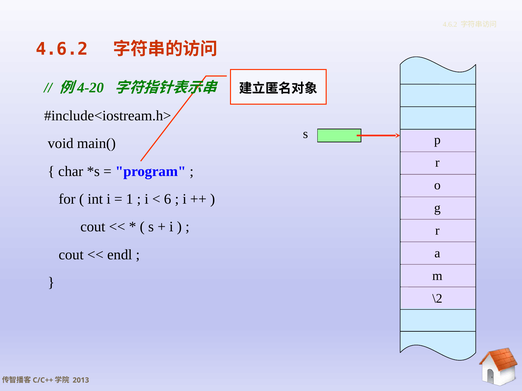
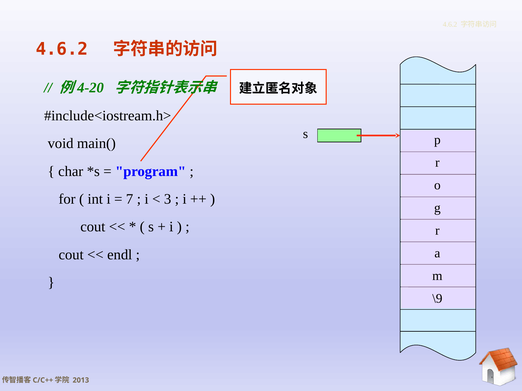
1: 1 -> 7
6: 6 -> 3
\2: \2 -> \9
